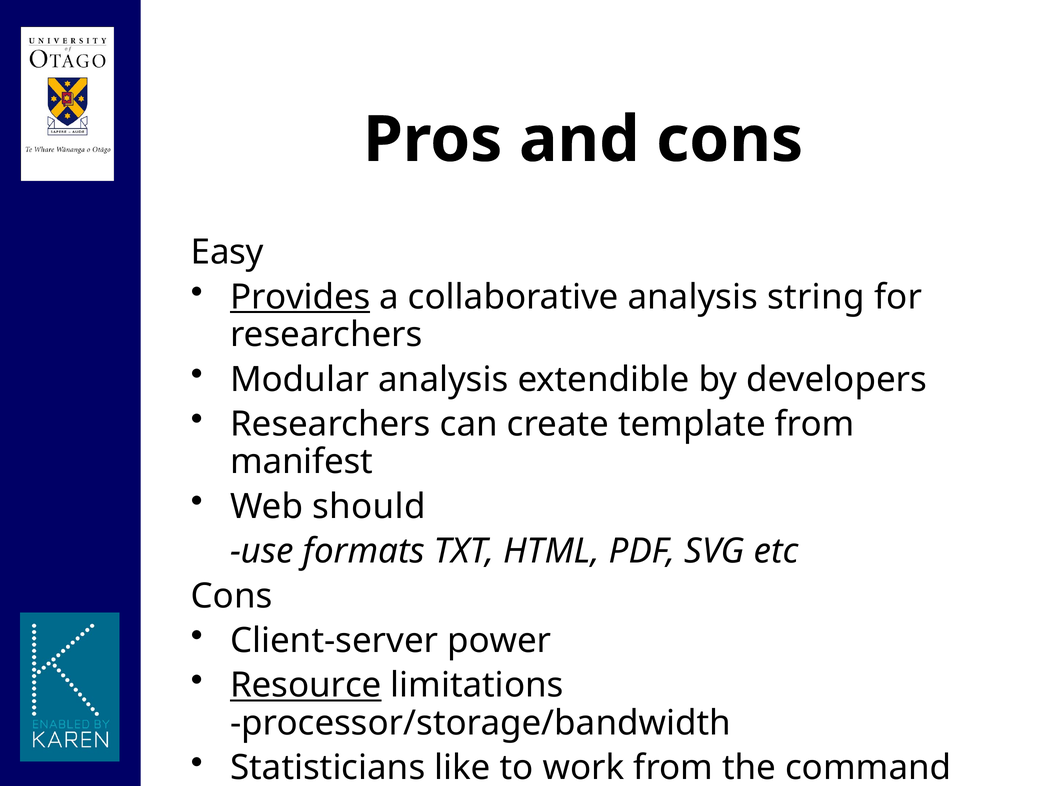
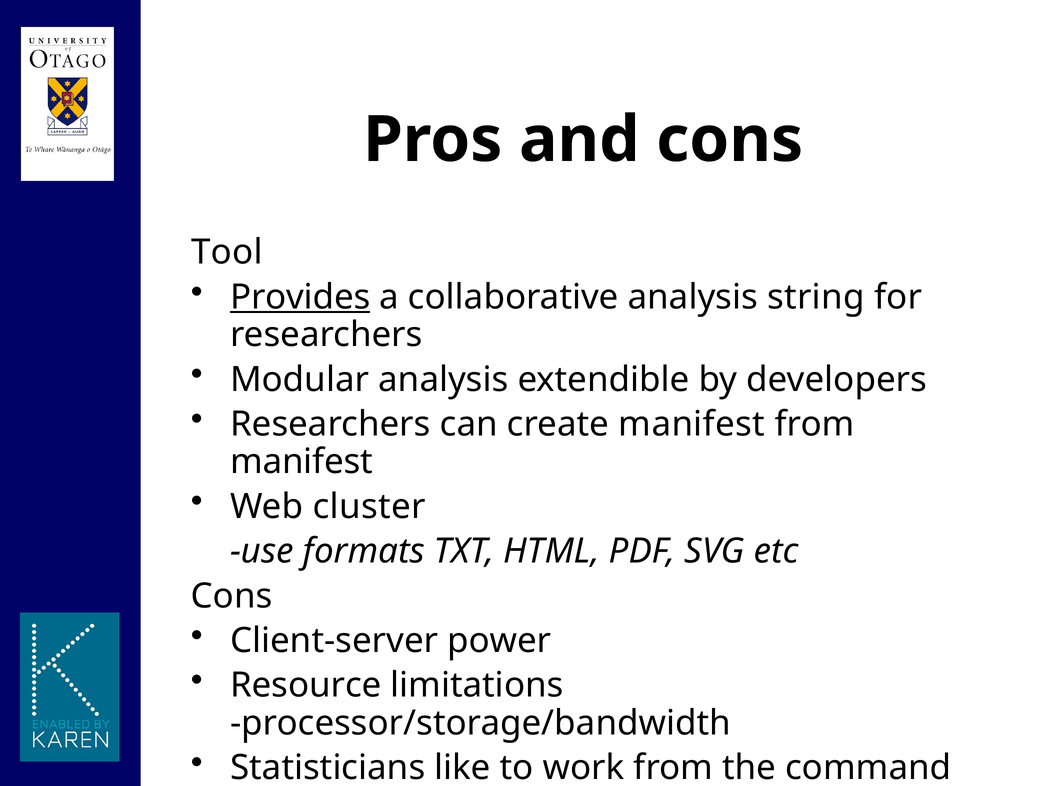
Easy: Easy -> Tool
create template: template -> manifest
should: should -> cluster
Resource underline: present -> none
